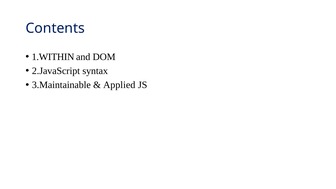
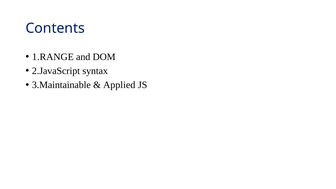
1.WITHIN: 1.WITHIN -> 1.RANGE
